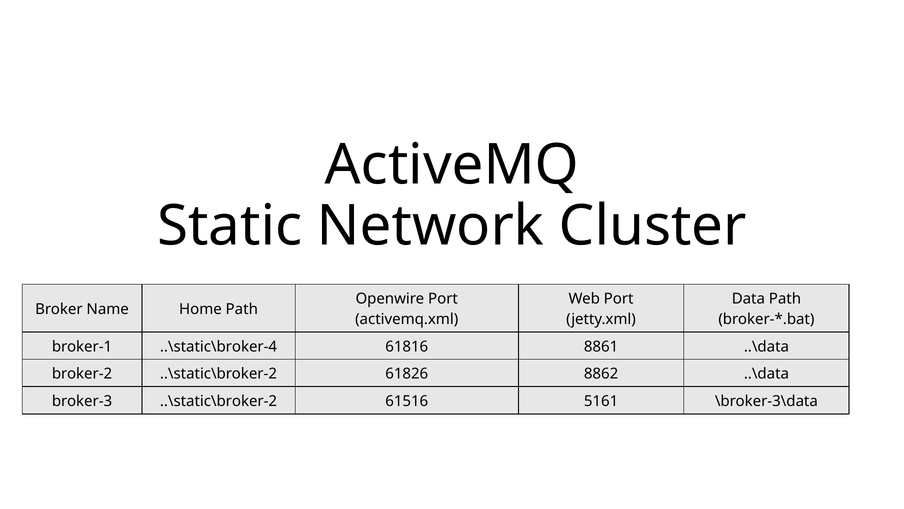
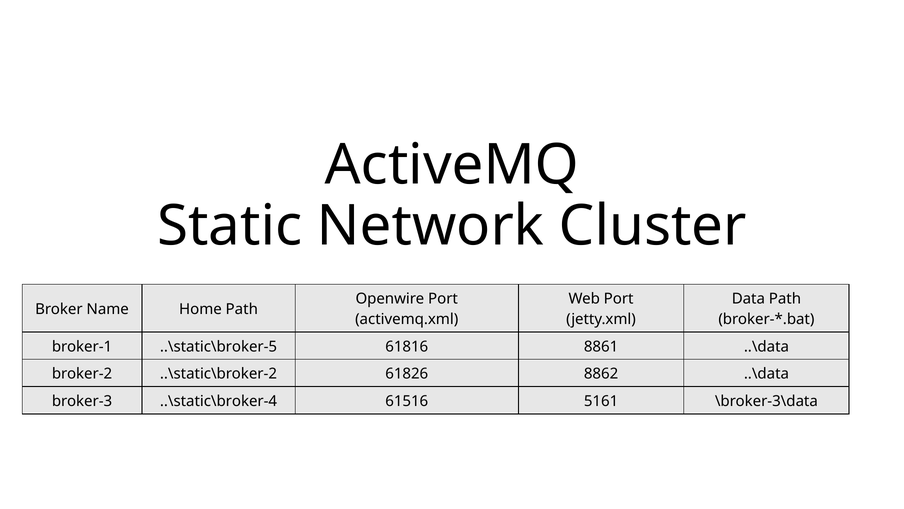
..\static\broker-4: ..\static\broker-4 -> ..\static\broker-5
broker-3 ..\static\broker-2: ..\static\broker-2 -> ..\static\broker-4
